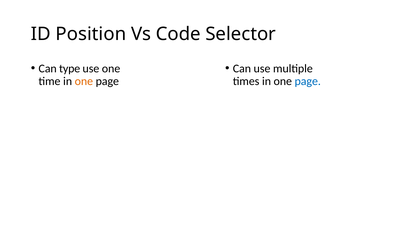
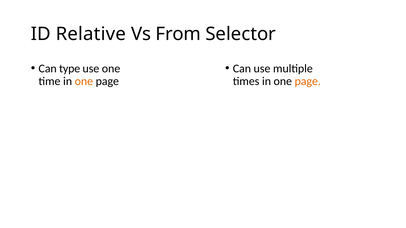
Position: Position -> Relative
Code: Code -> From
page at (308, 81) colour: blue -> orange
